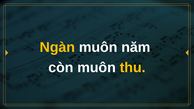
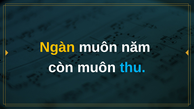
thu colour: yellow -> light blue
